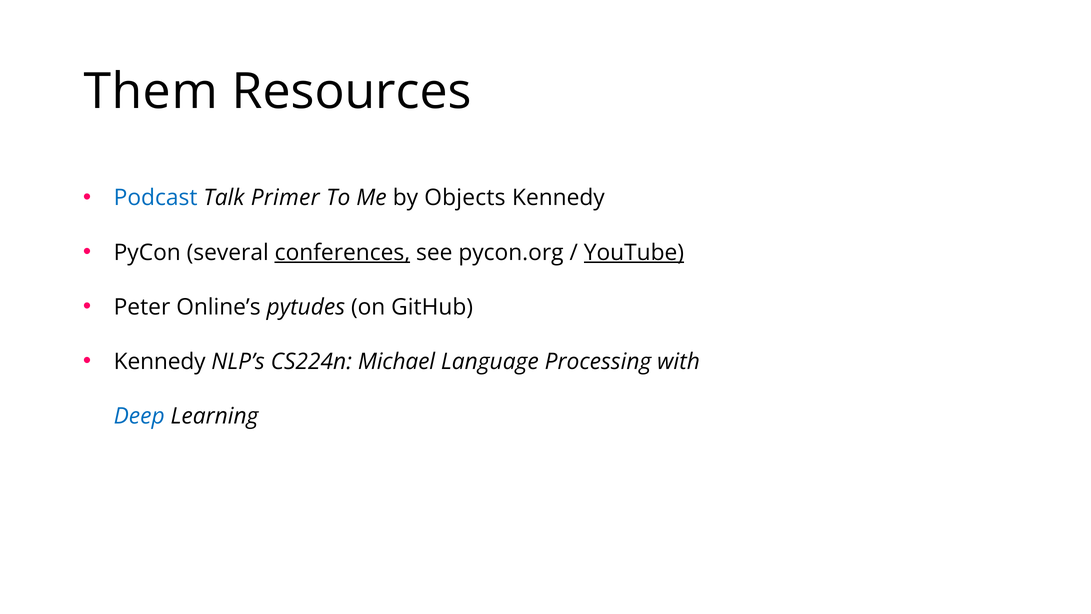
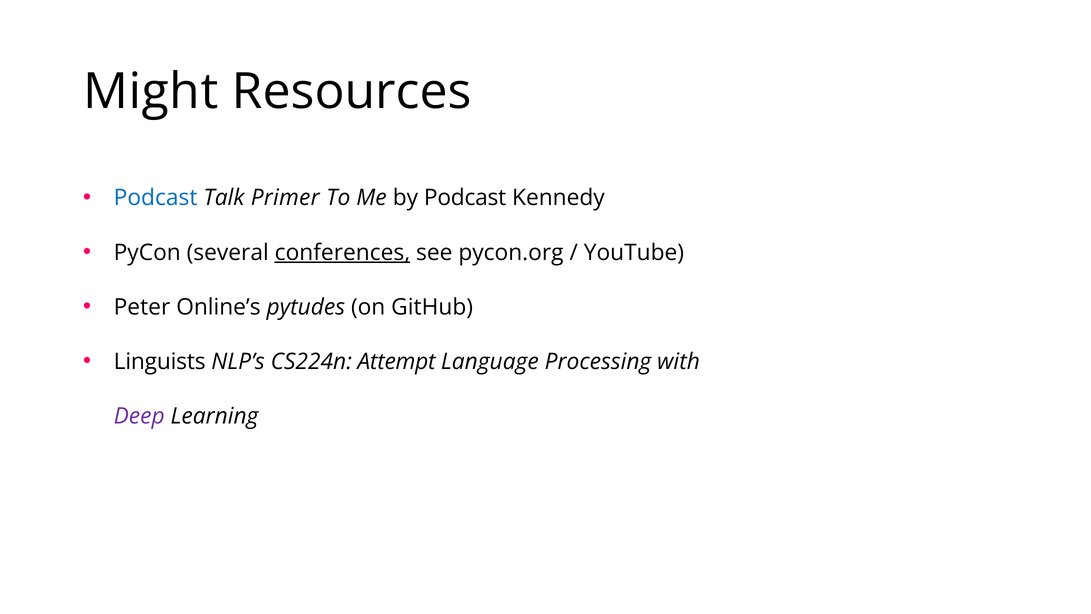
Them: Them -> Might
by Objects: Objects -> Podcast
YouTube underline: present -> none
Kennedy at (160, 362): Kennedy -> Linguists
Michael: Michael -> Attempt
Deep colour: blue -> purple
